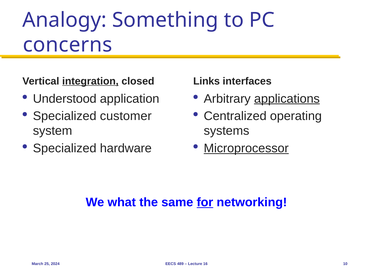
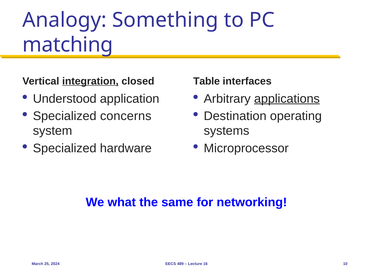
concerns: concerns -> matching
Links: Links -> Table
customer: customer -> concerns
Centralized: Centralized -> Destination
Microprocessor underline: present -> none
for underline: present -> none
